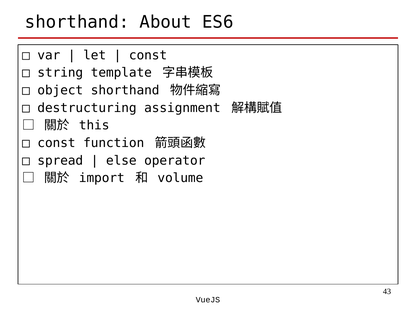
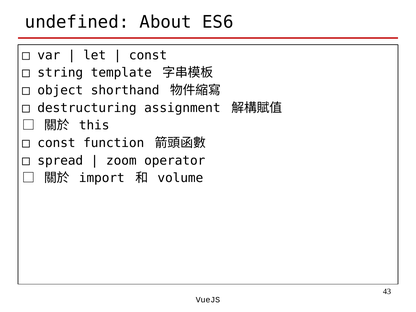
shorthand at (77, 22): shorthand -> undefined
else: else -> zoom
